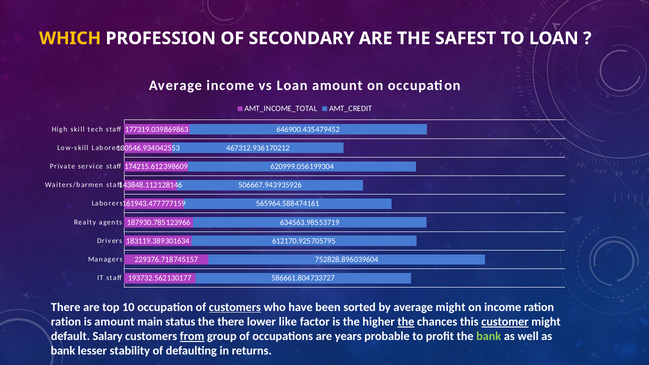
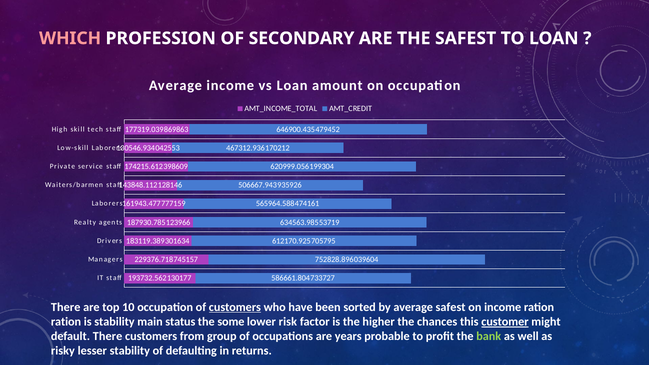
WHICH colour: yellow -> pink
average might: might -> safest
is amount: amount -> stability
the there: there -> some
like: like -> risk
the at (406, 322) underline: present -> none
default Salary: Salary -> There
from underline: present -> none
bank at (63, 351): bank -> risky
